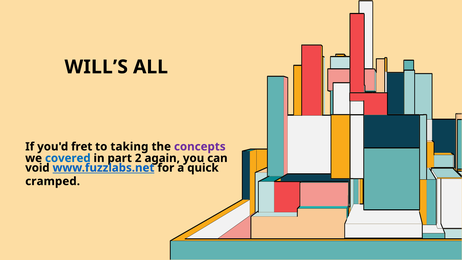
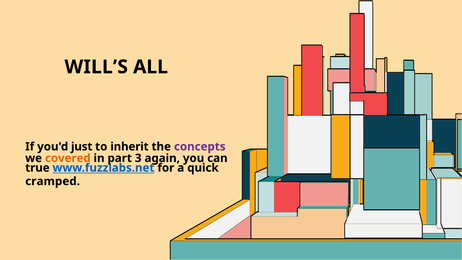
fret: fret -> just
taking: taking -> inherit
covered colour: blue -> orange
2: 2 -> 3
void: void -> true
